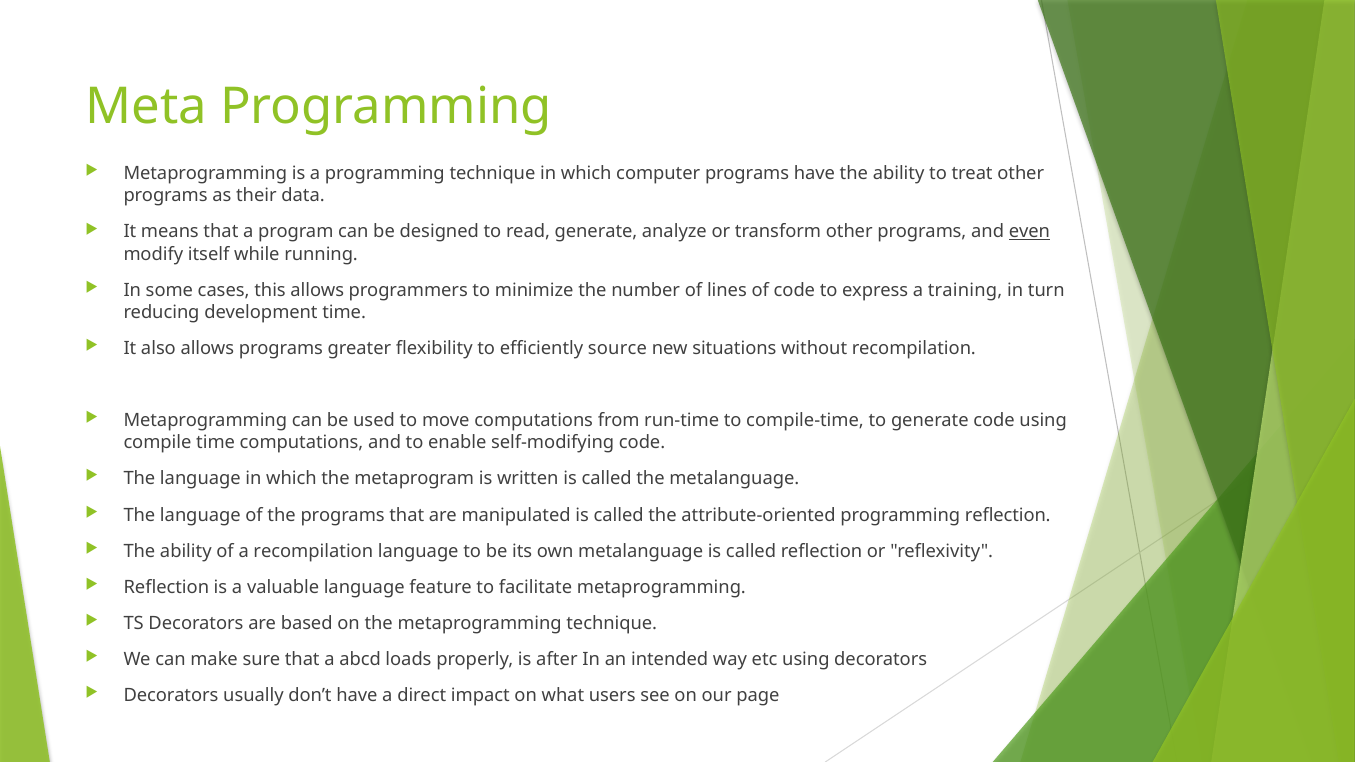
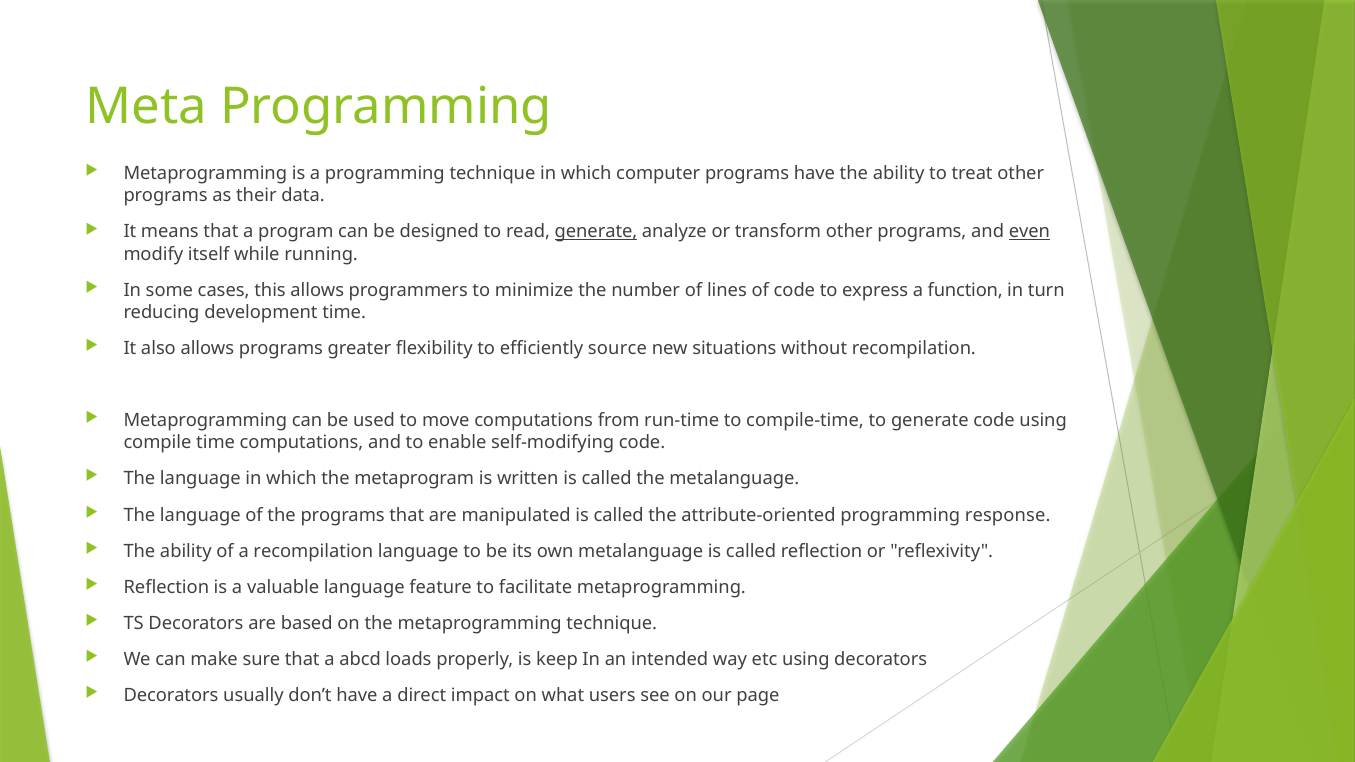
generate at (596, 232) underline: none -> present
training: training -> function
programming reflection: reflection -> response
after: after -> keep
